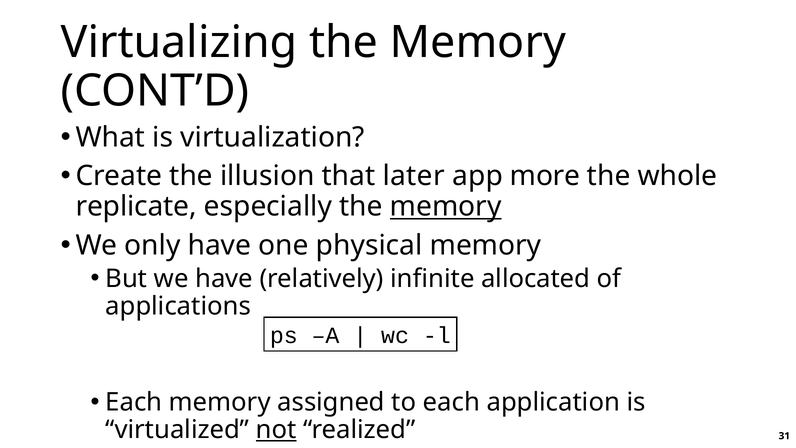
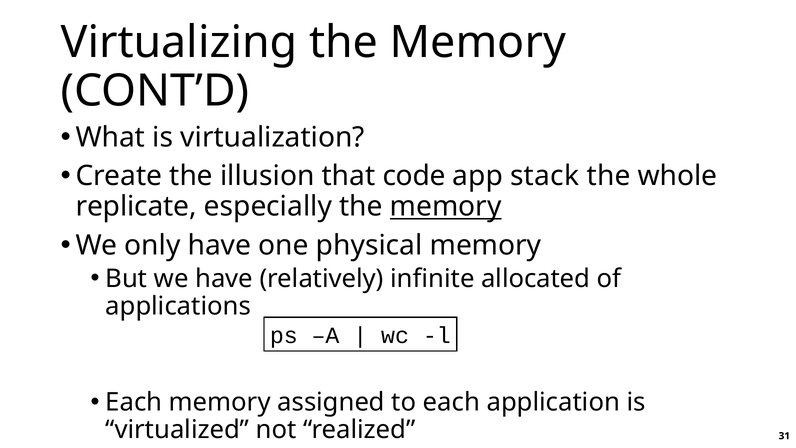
later: later -> code
more: more -> stack
not underline: present -> none
